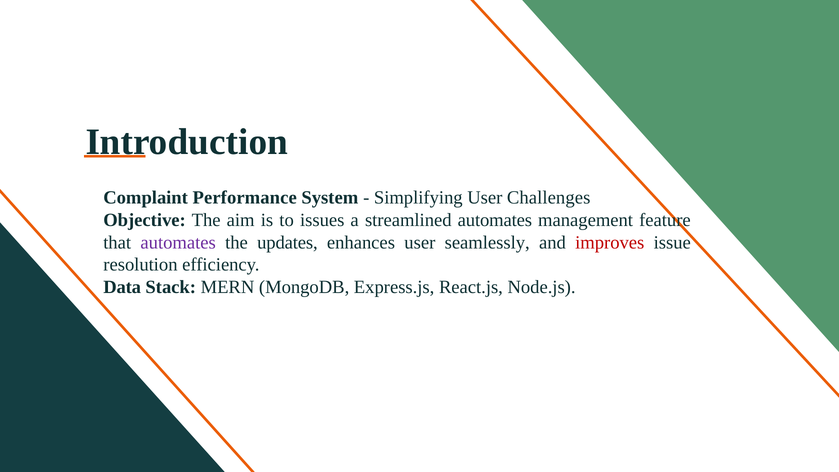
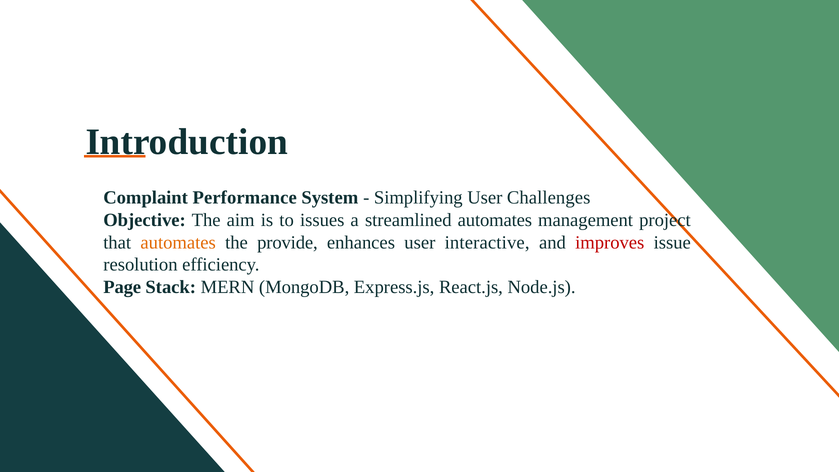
feature: feature -> project
automates at (178, 242) colour: purple -> orange
updates: updates -> provide
seamlessly: seamlessly -> interactive
Data: Data -> Page
